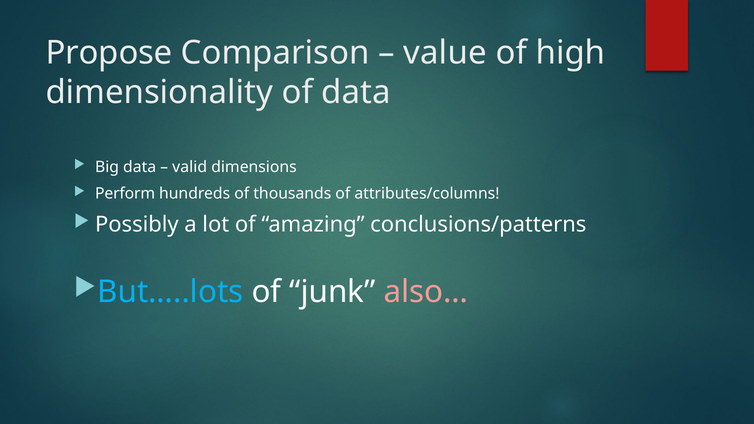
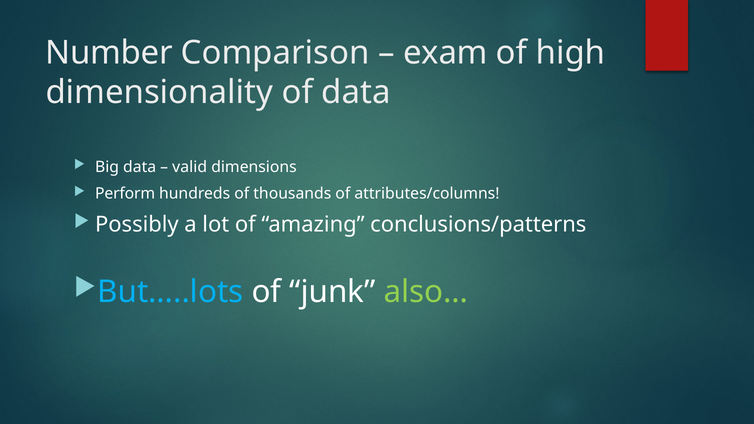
Propose: Propose -> Number
value: value -> exam
also… colour: pink -> light green
